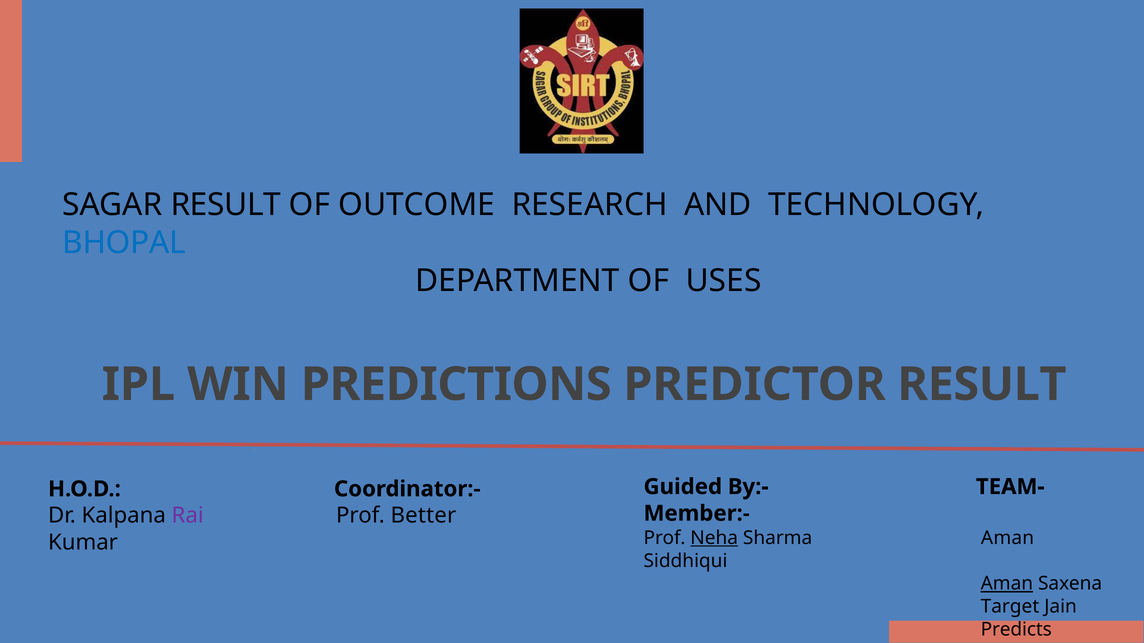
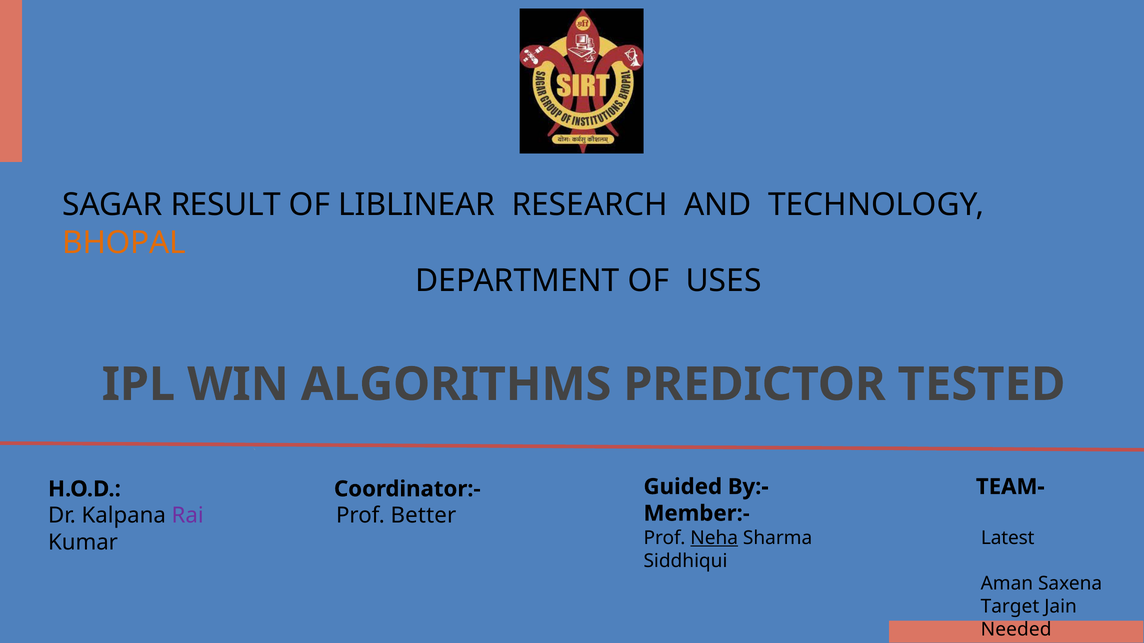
OUTCOME: OUTCOME -> LIBLINEAR
BHOPAL colour: blue -> orange
PREDICTIONS: PREDICTIONS -> ALGORITHMS
PREDICTOR RESULT: RESULT -> TESTED
Sharma Aman: Aman -> Latest
Aman at (1007, 584) underline: present -> none
Predicts: Predicts -> Needed
